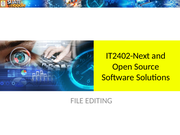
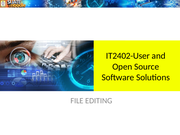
IT2402-Next: IT2402-Next -> IT2402-User
